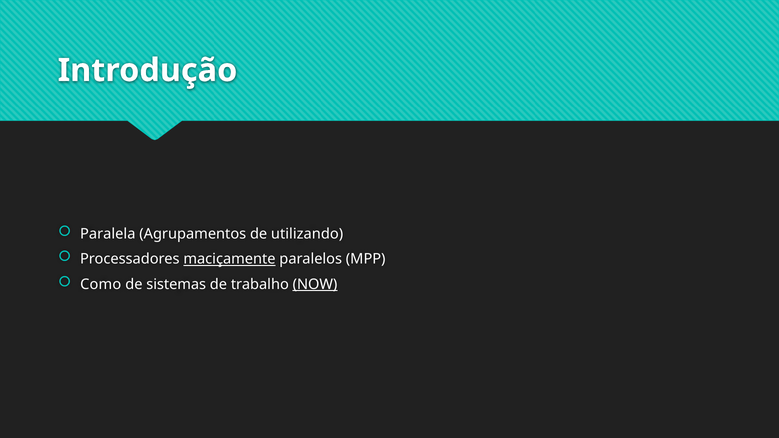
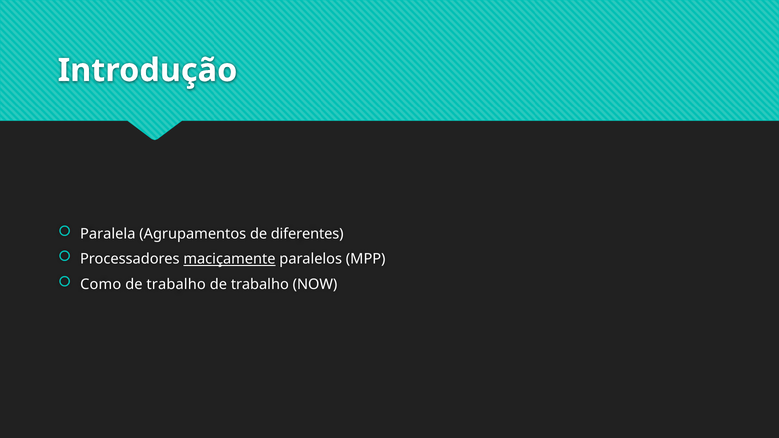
utilizando: utilizando -> diferentes
sistemas at (176, 284): sistemas -> trabalho
NOW underline: present -> none
